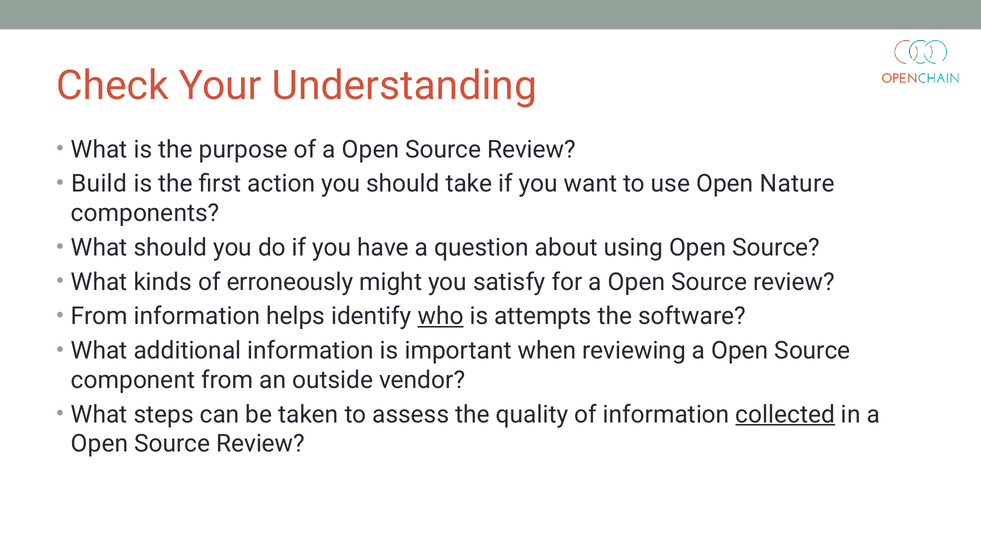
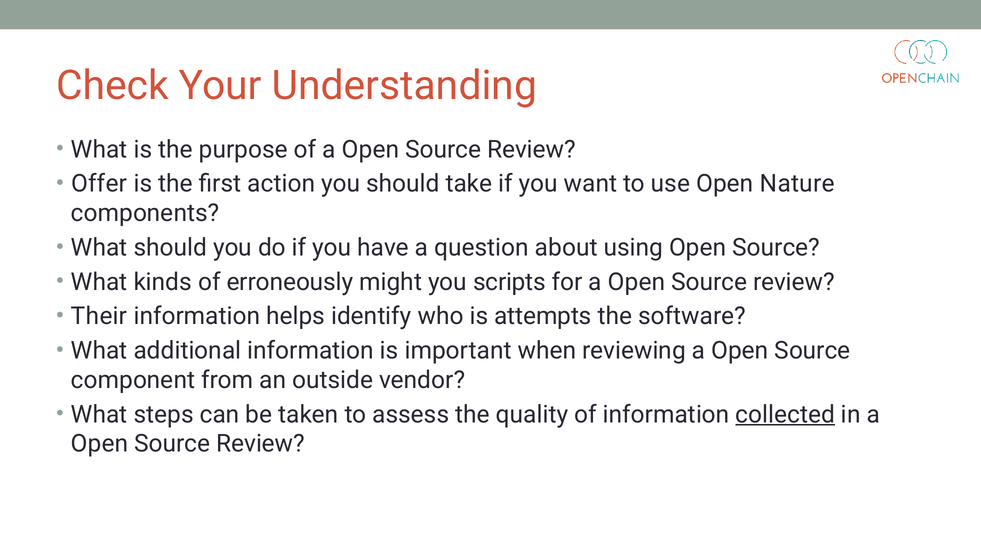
Build: Build -> Offer
satisfy: satisfy -> scripts
From at (99, 316): From -> Their
who underline: present -> none
